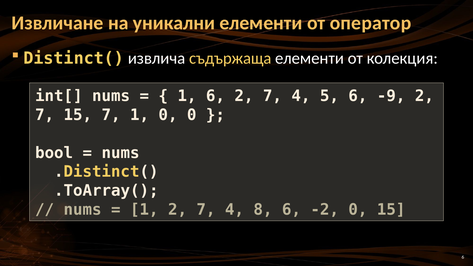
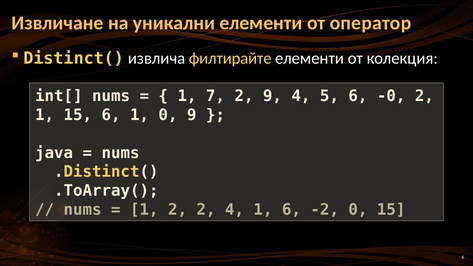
съдържаща: съдържаща -> филтирайте
1 6: 6 -> 7
7 at (272, 96): 7 -> 9
-9: -9 -> -0
7 at (45, 115): 7 -> 1
7 at (111, 115): 7 -> 6
0 0: 0 -> 9
bool: bool -> java
1 2 7: 7 -> 2
4 8: 8 -> 1
